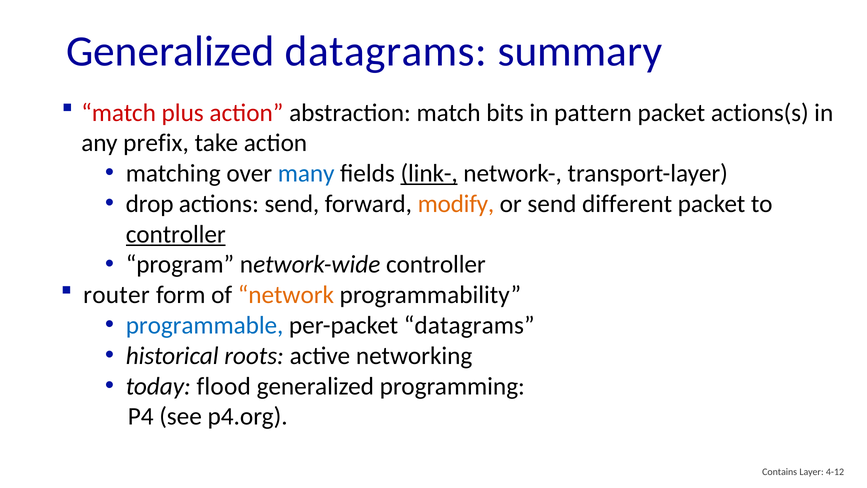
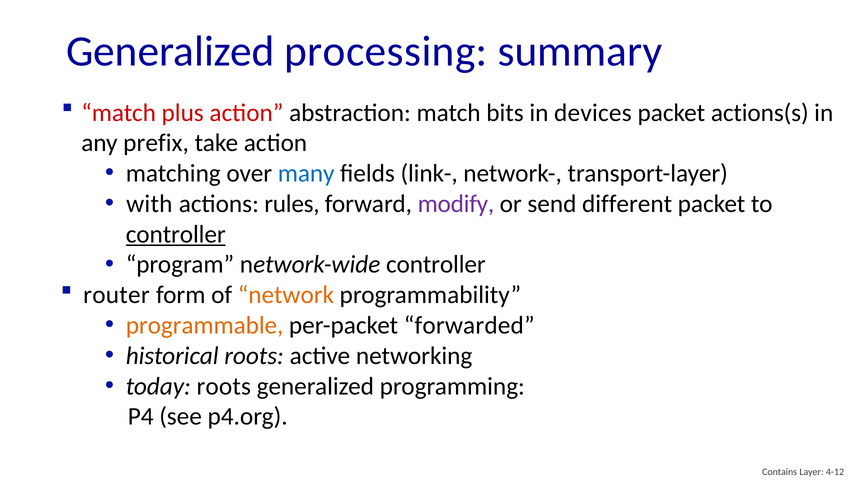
Generalized datagrams: datagrams -> processing
pattern: pattern -> devices
link- underline: present -> none
drop: drop -> with
actions send: send -> rules
modify colour: orange -> purple
programmable colour: blue -> orange
per-packet datagrams: datagrams -> forwarded
today flood: flood -> roots
